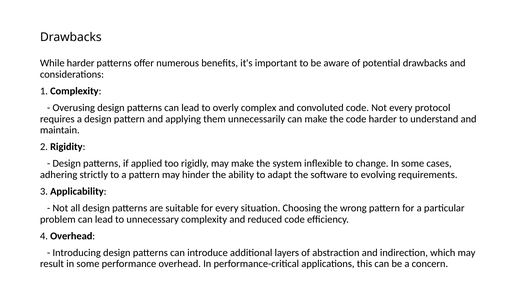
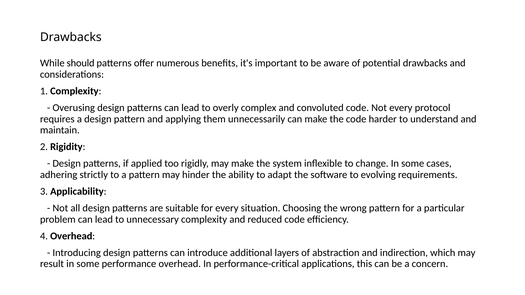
While harder: harder -> should
